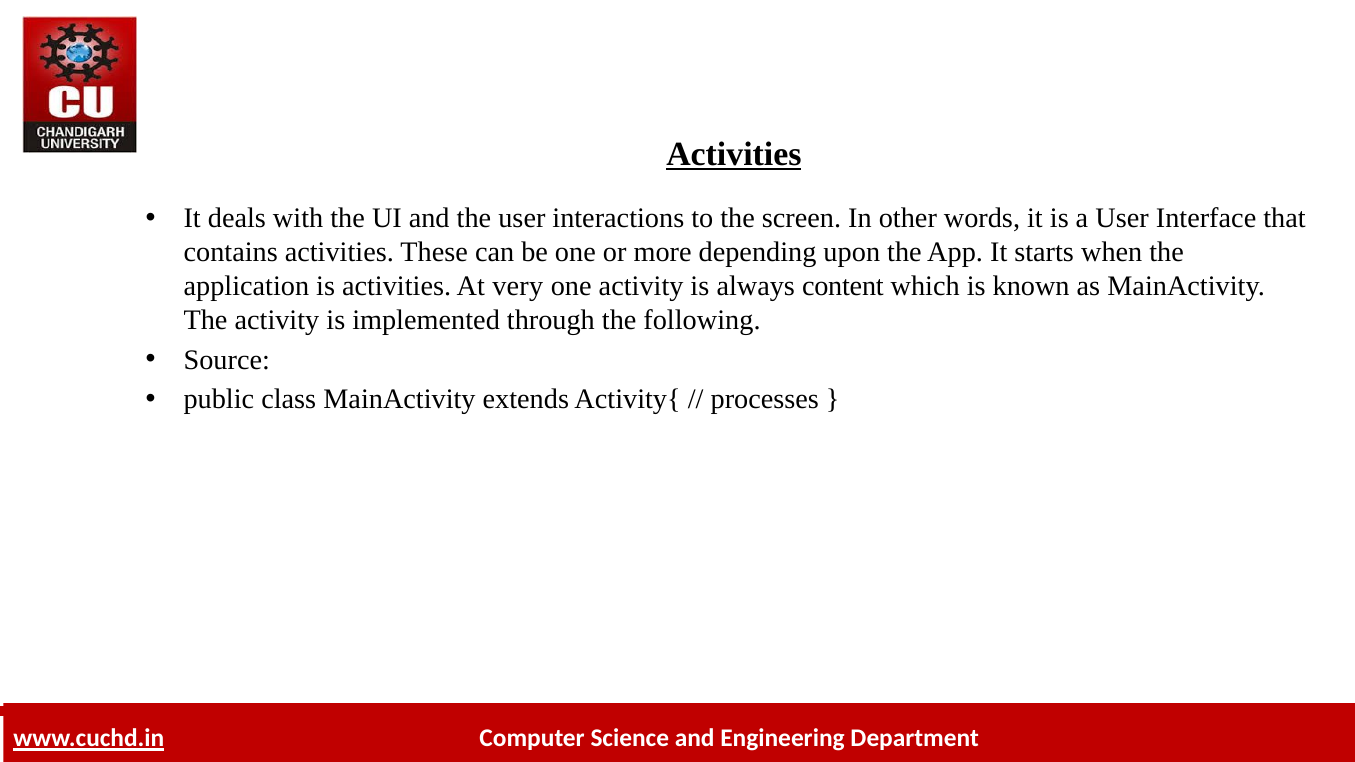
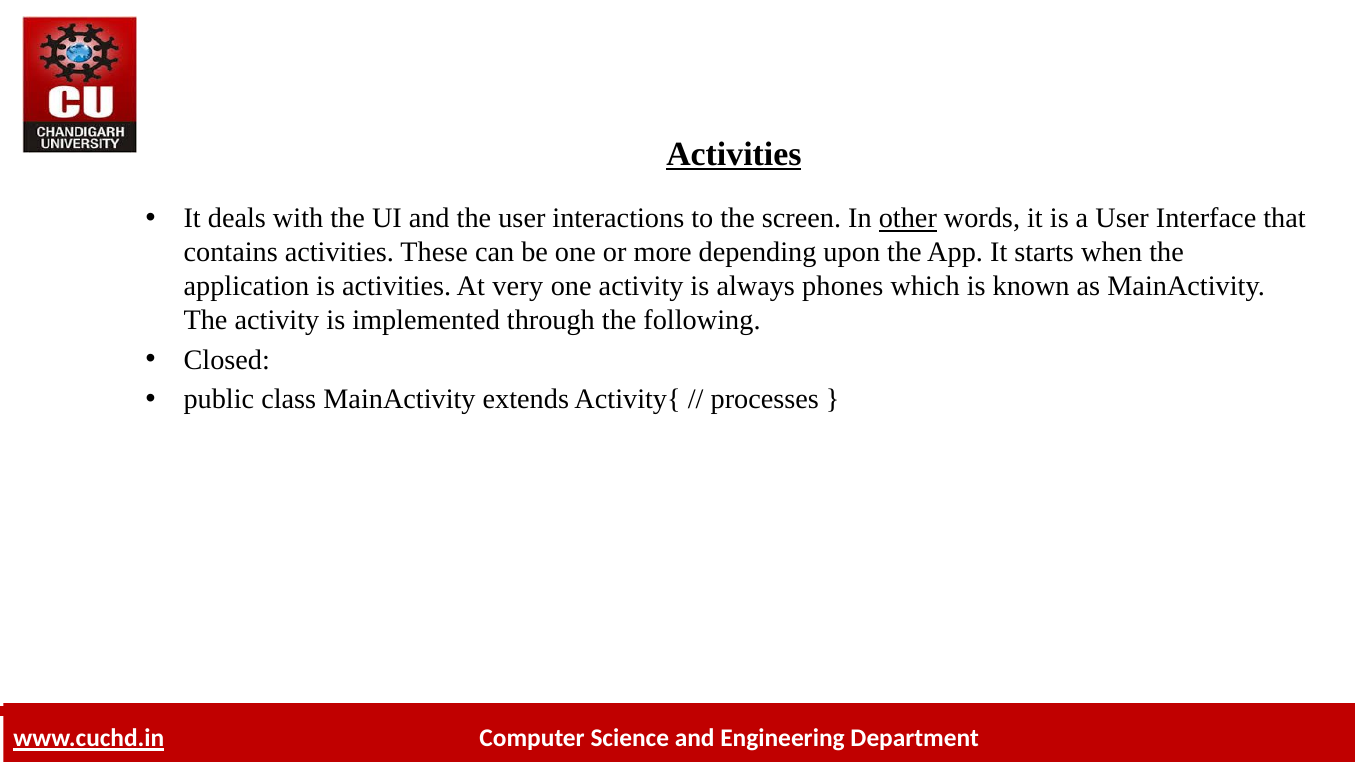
other underline: none -> present
content: content -> phones
Source: Source -> Closed
